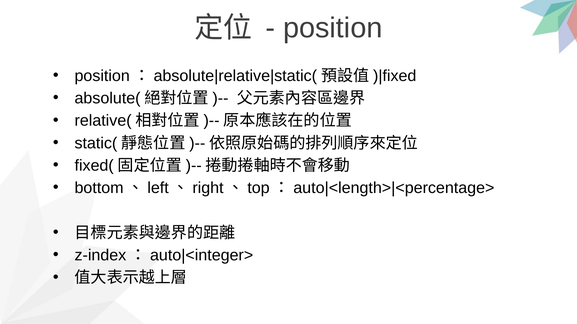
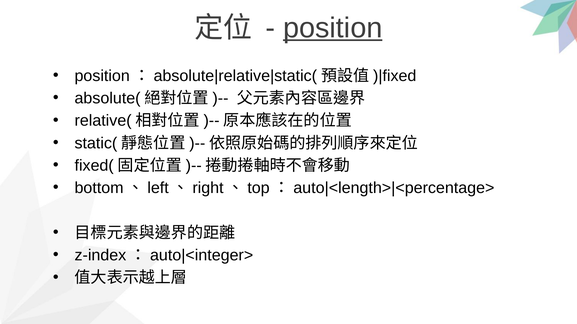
position underline: none -> present
